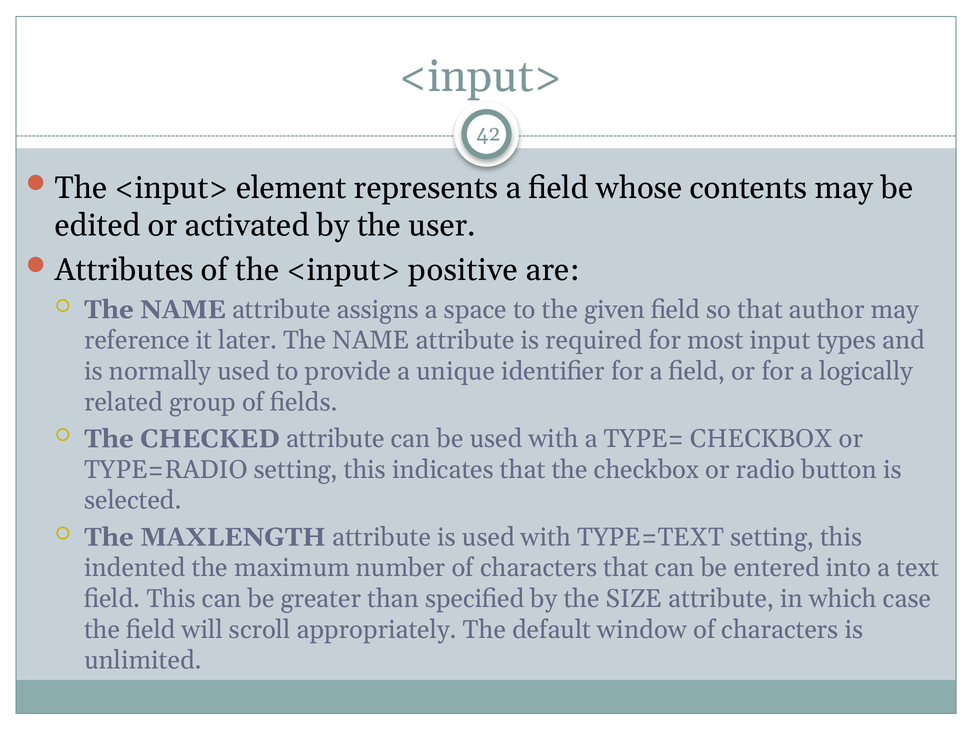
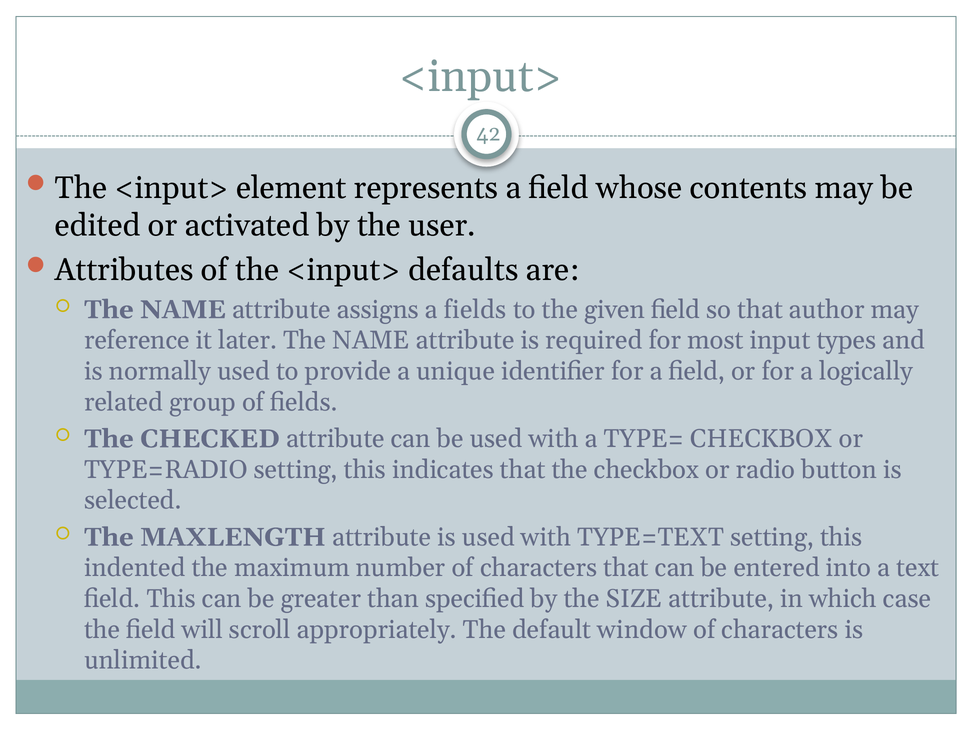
positive: positive -> defaults
a space: space -> fields
